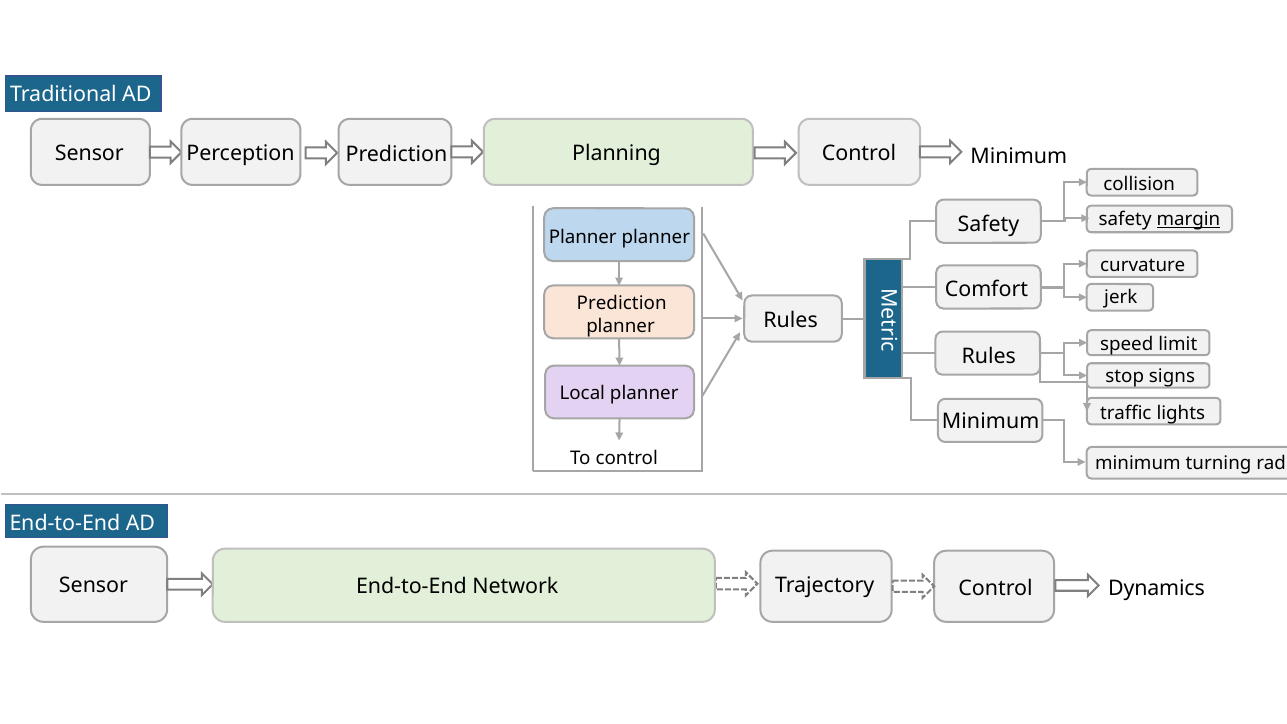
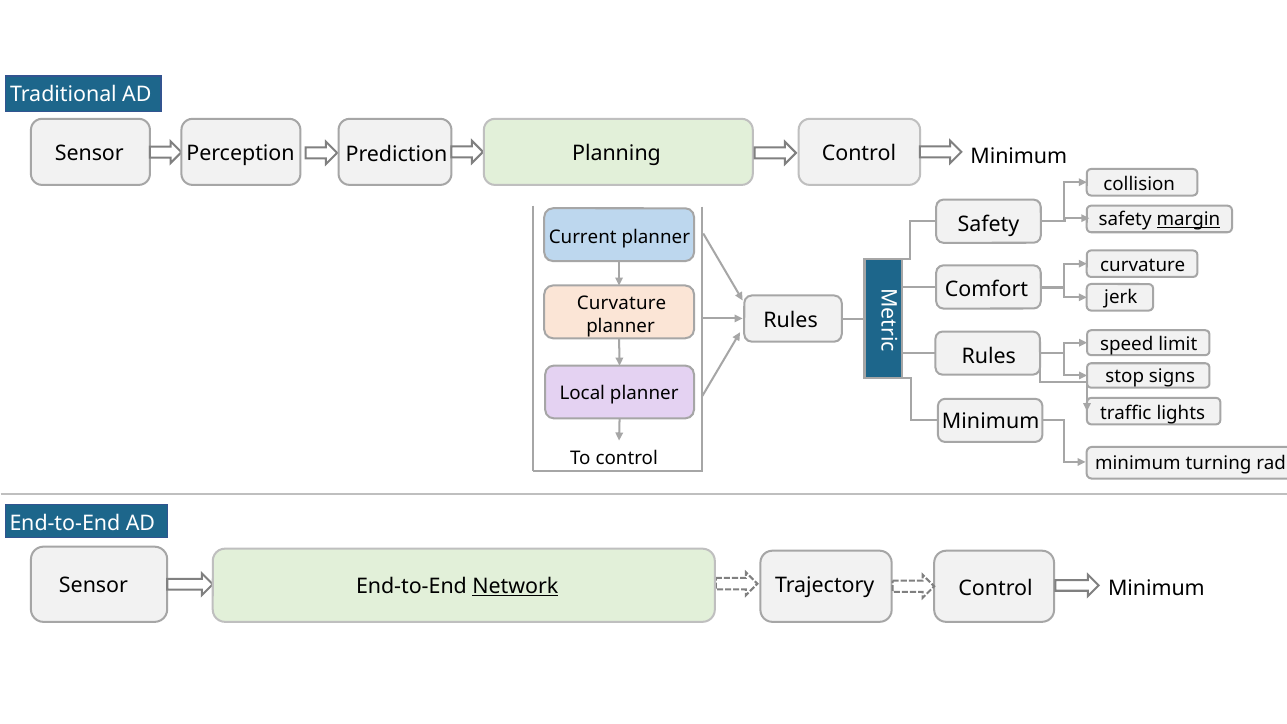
Planner at (583, 237): Planner -> Current
Prediction at (622, 303): Prediction -> Curvature
Network underline: none -> present
Trajectory Control Dynamics: Dynamics -> Minimum
